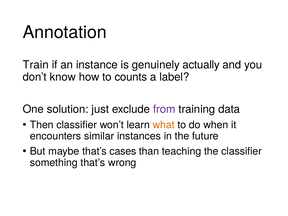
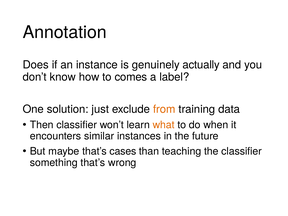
Train: Train -> Does
counts: counts -> comes
from colour: purple -> orange
